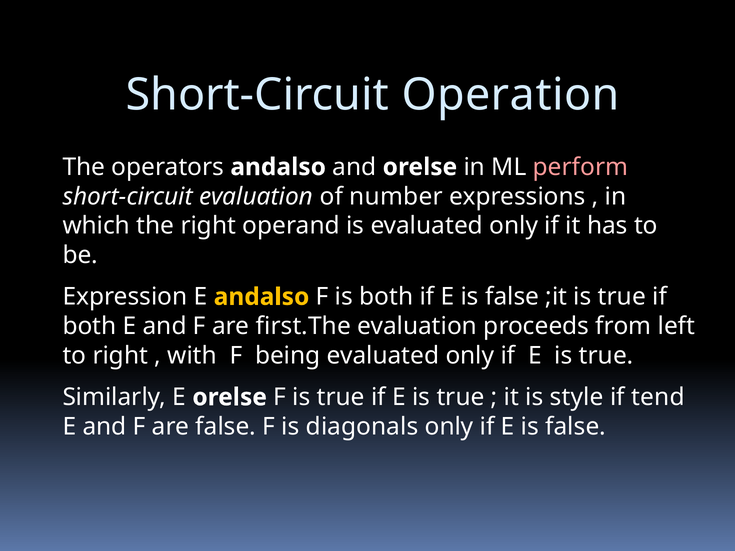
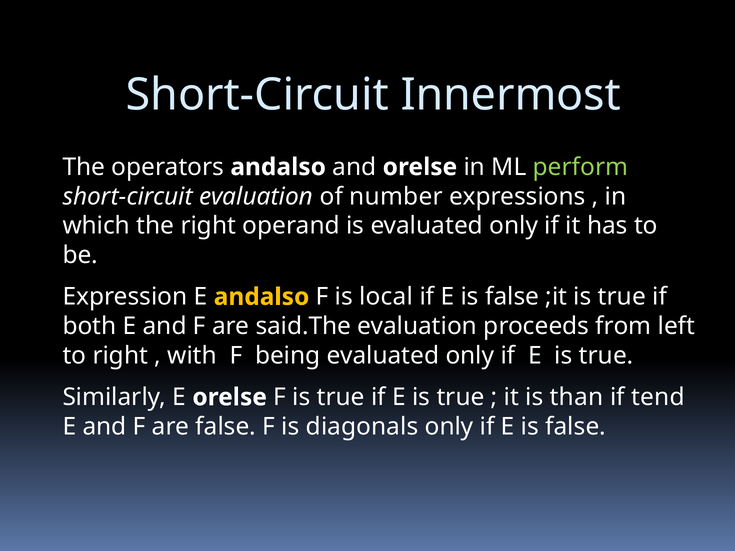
Operation: Operation -> Innermost
perform colour: pink -> light green
is both: both -> local
first.The: first.The -> said.The
style: style -> than
